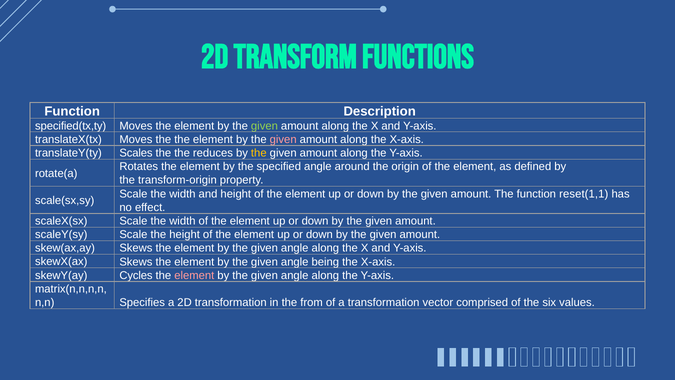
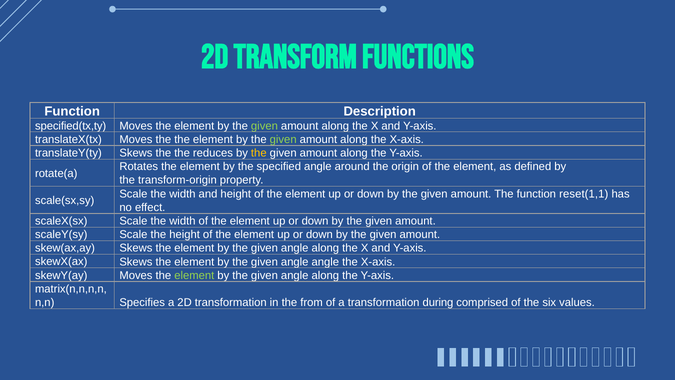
given at (283, 139) colour: pink -> light green
translateY(ty Scales: Scales -> Skews
angle being: being -> angle
skewY(ay Cycles: Cycles -> Moves
element at (194, 275) colour: pink -> light green
vector: vector -> during
